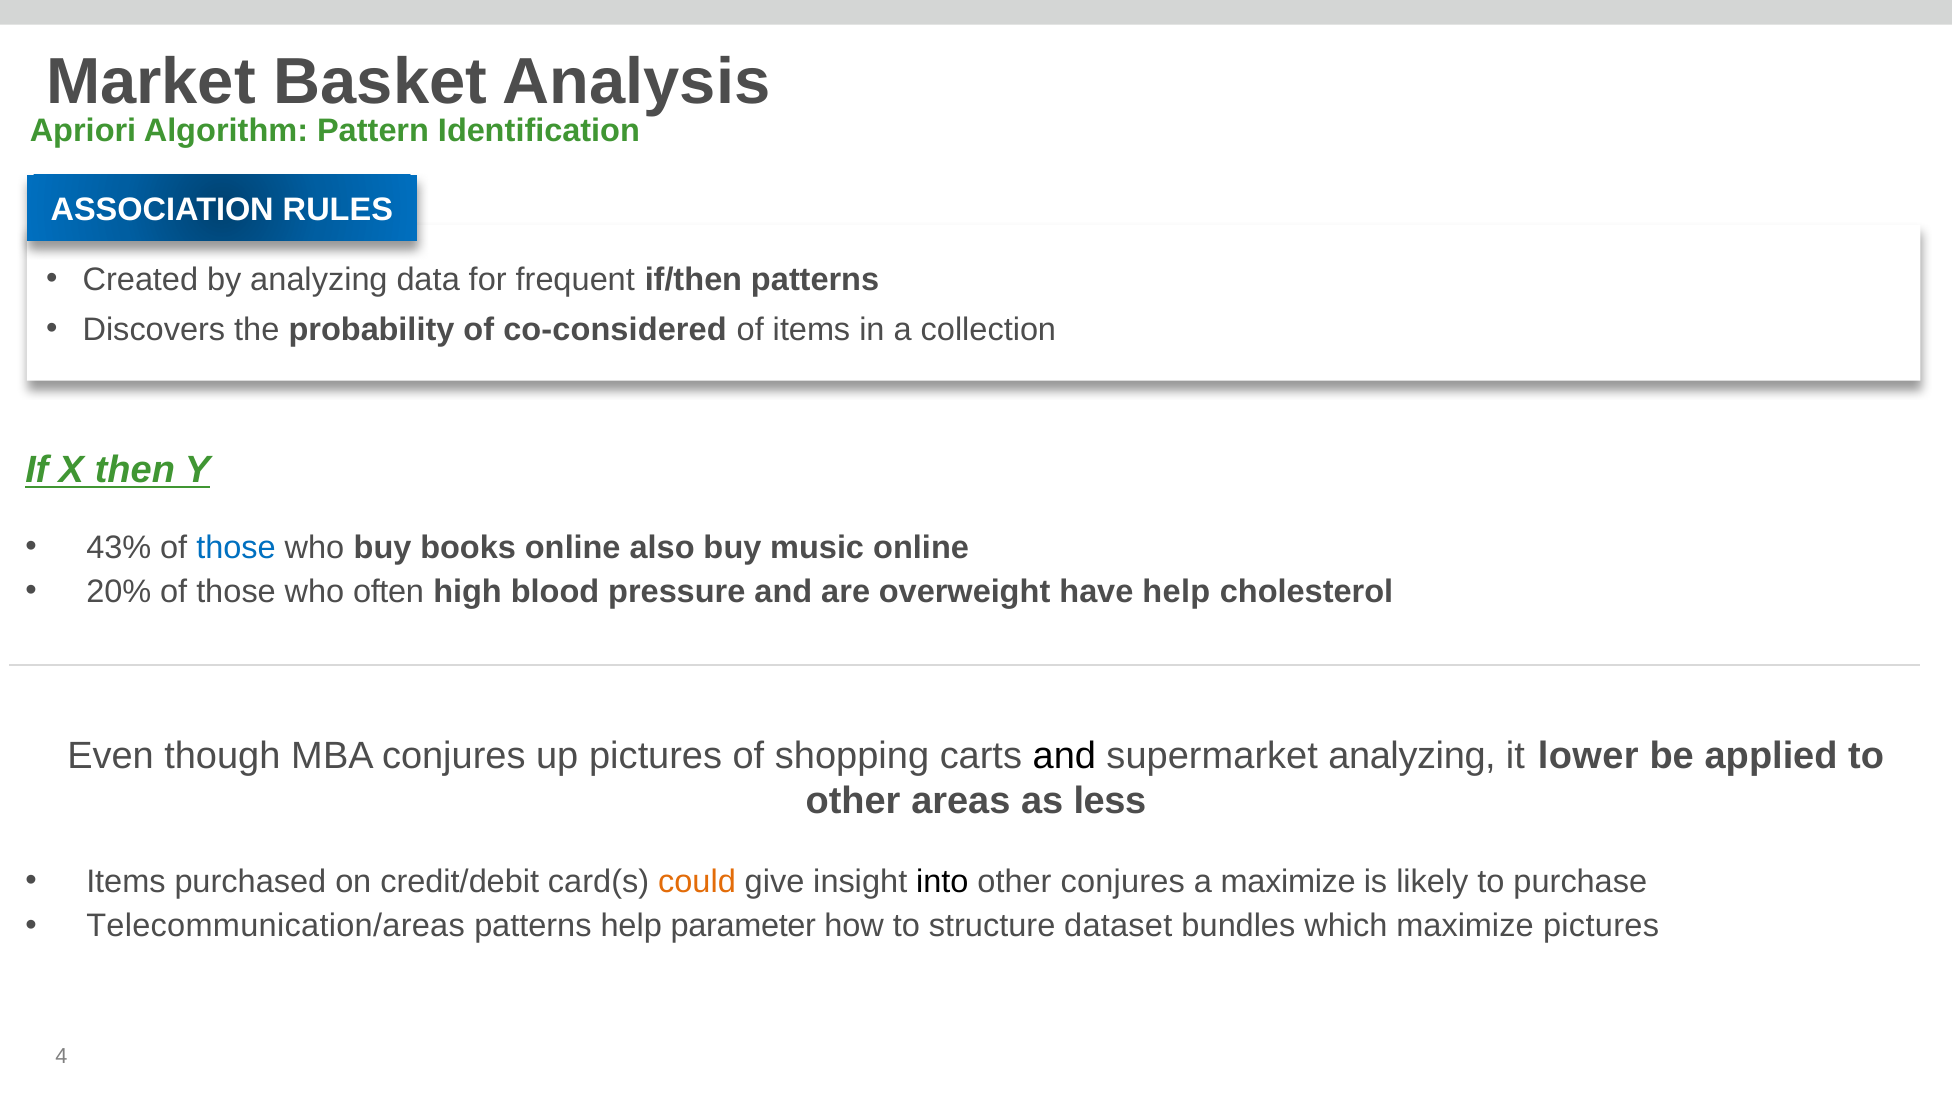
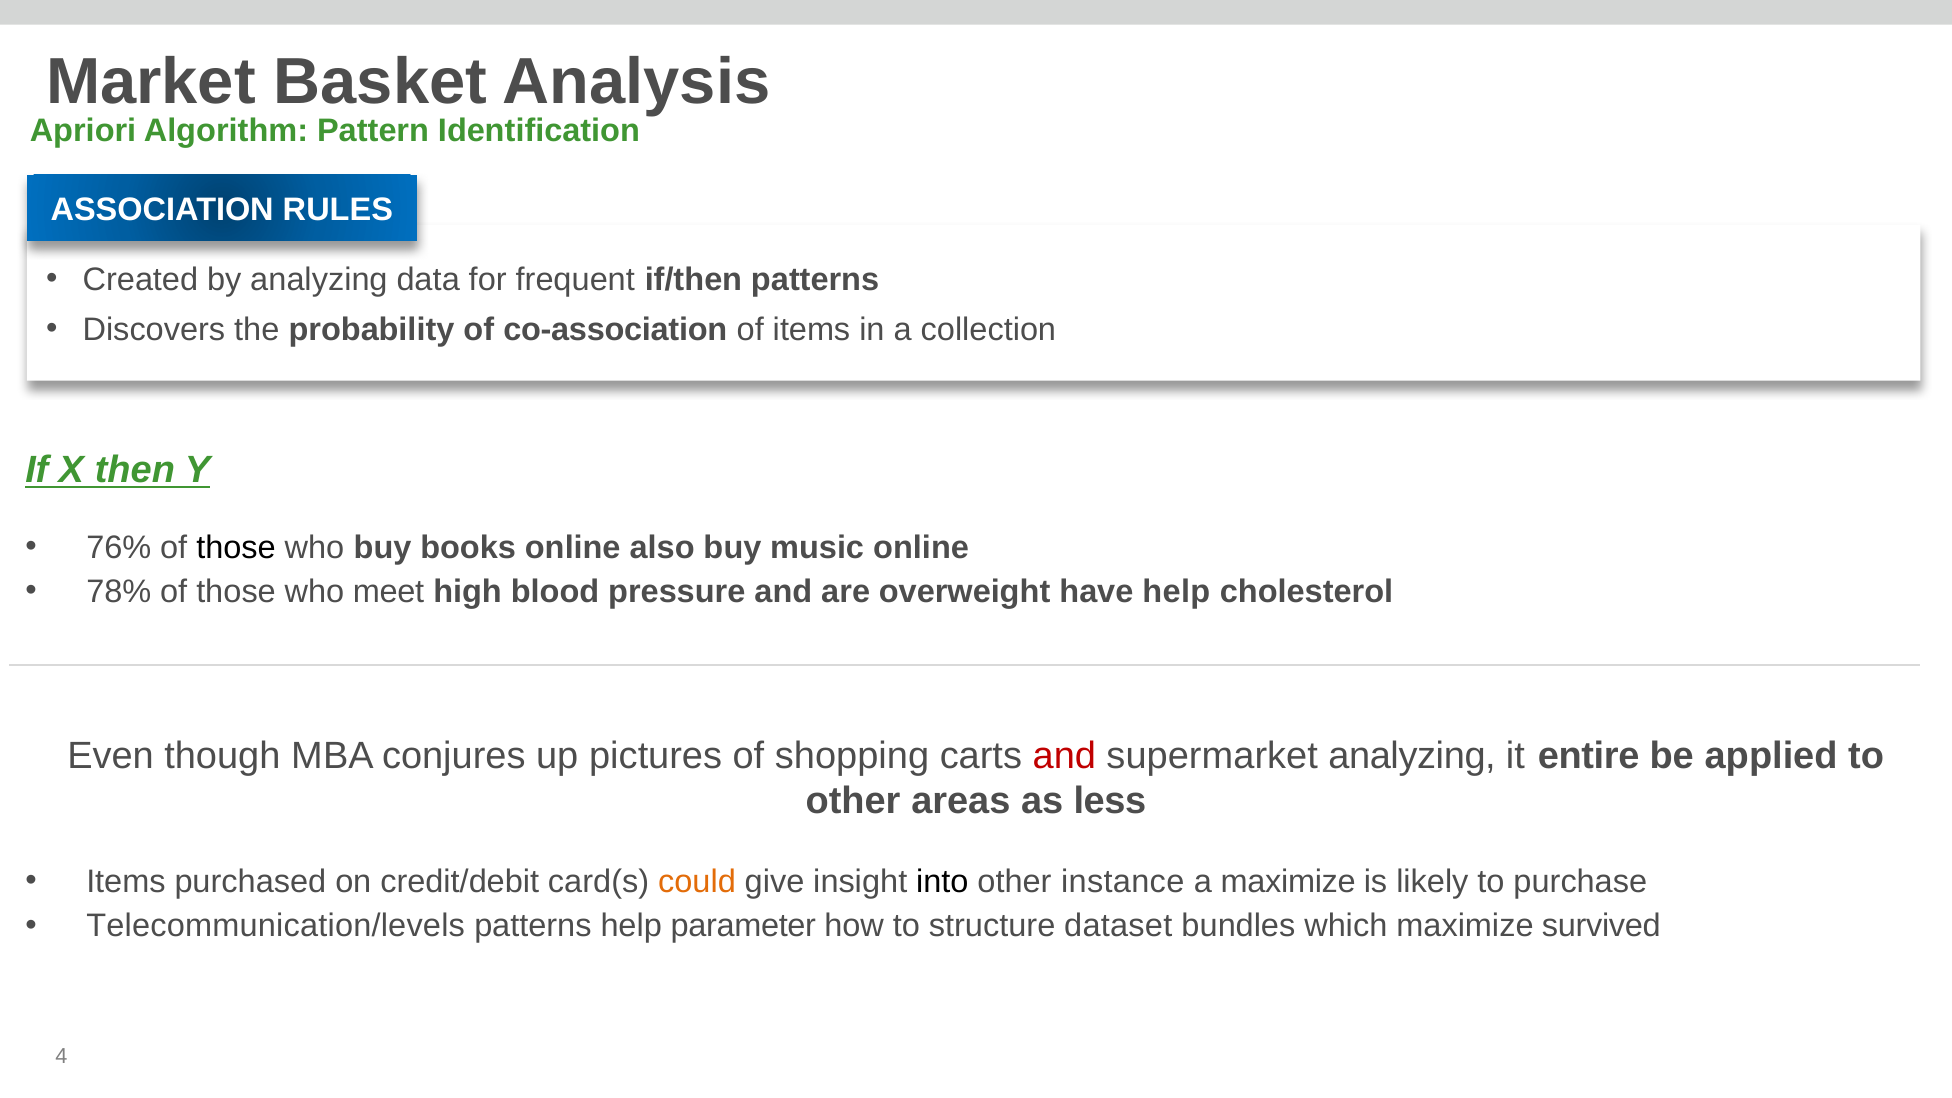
co-considered: co-considered -> co-association
43%: 43% -> 76%
those at (236, 548) colour: blue -> black
20%: 20% -> 78%
often: often -> meet
and at (1064, 756) colour: black -> red
lower: lower -> entire
other conjures: conjures -> instance
Telecommunication/areas: Telecommunication/areas -> Telecommunication/levels
maximize pictures: pictures -> survived
